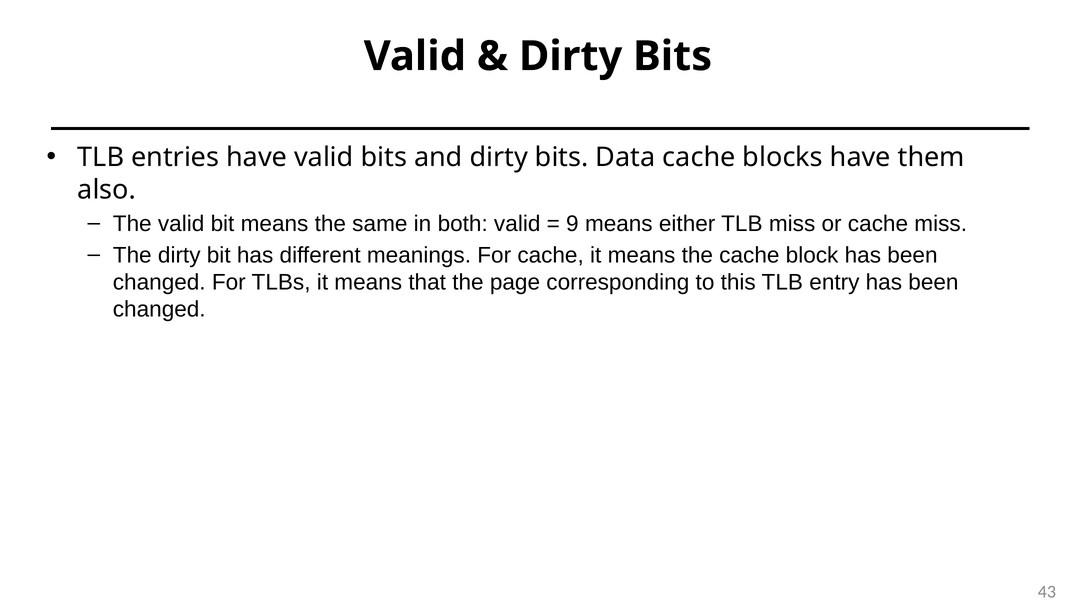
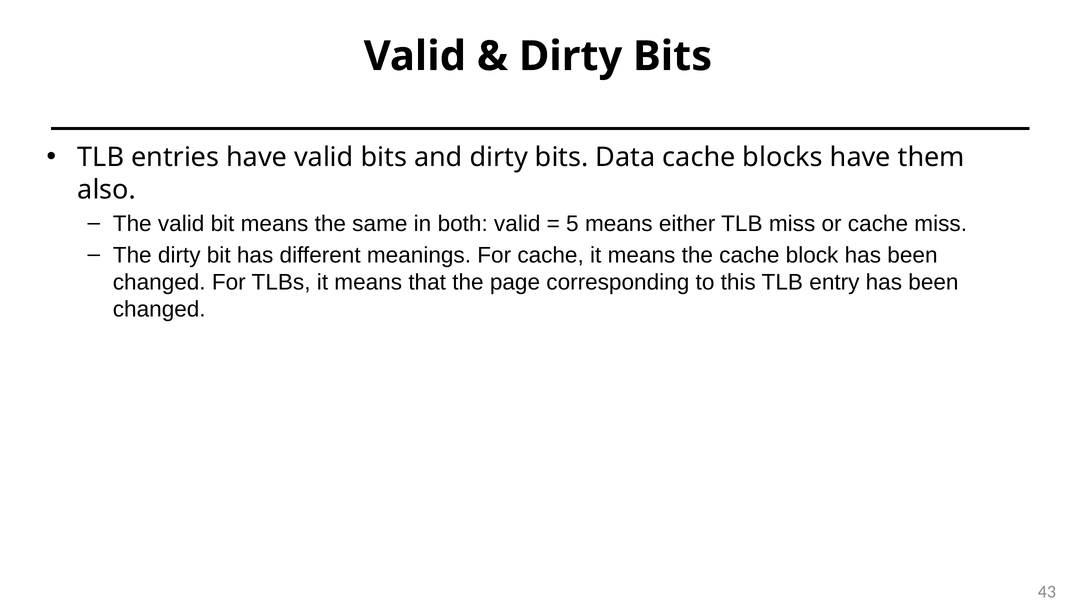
9: 9 -> 5
